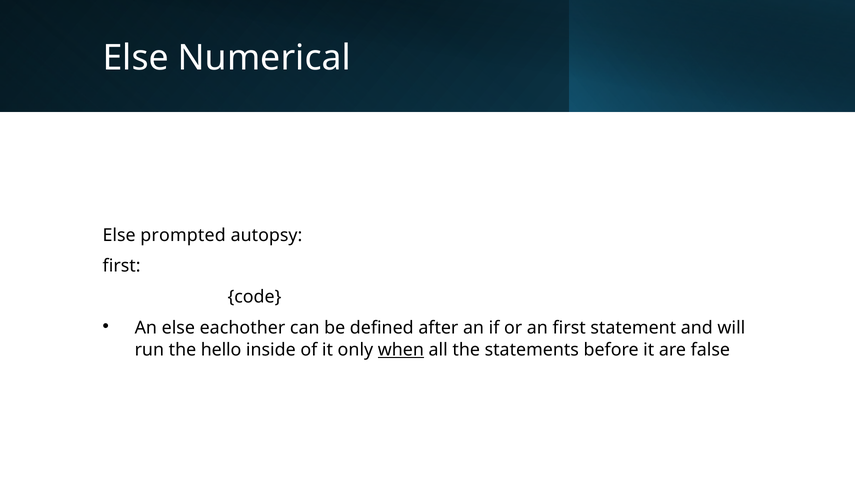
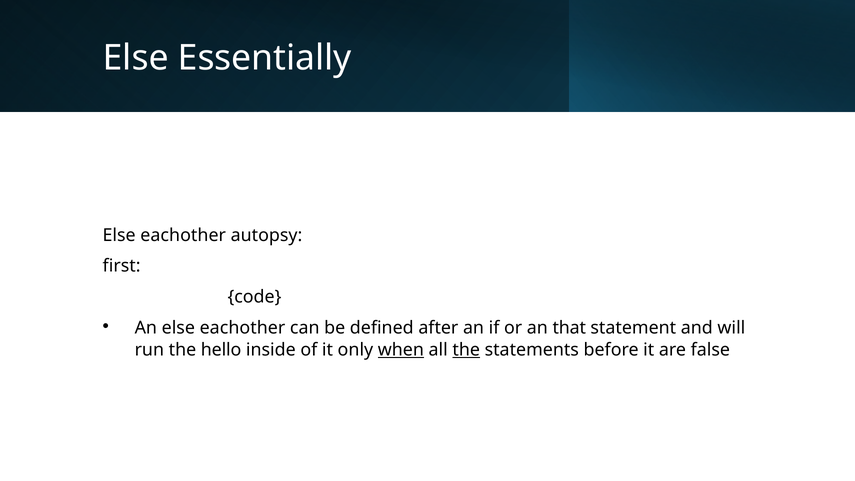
Numerical: Numerical -> Essentially
prompted at (183, 235): prompted -> eachother
an first: first -> that
the at (466, 350) underline: none -> present
